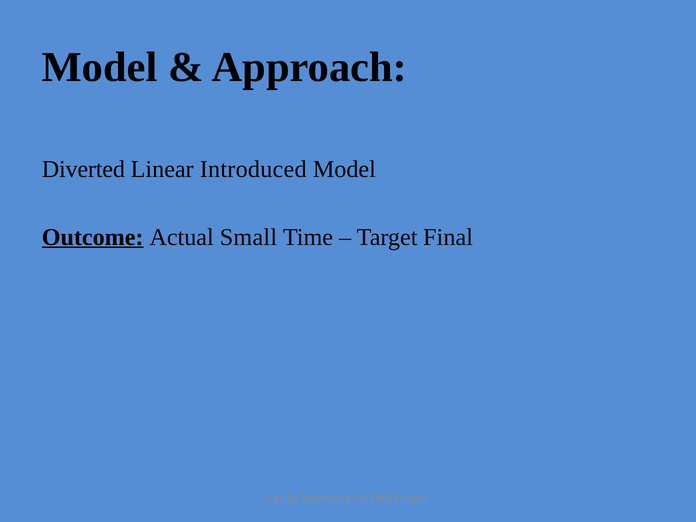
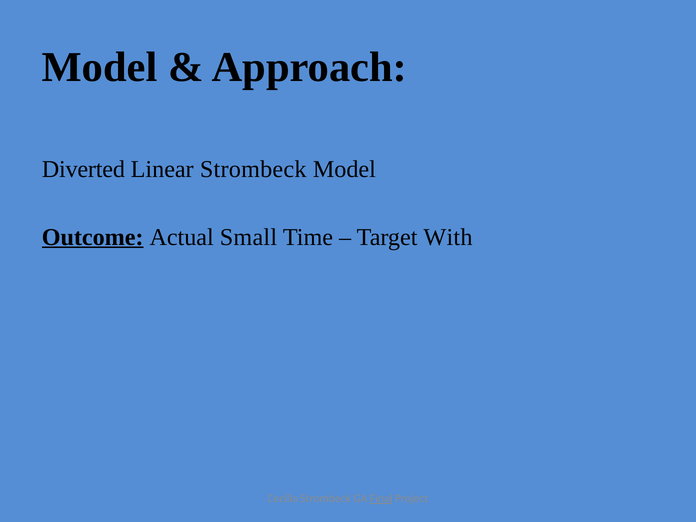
Linear Introduced: Introduced -> Strombeck
Target Final: Final -> With
Final at (381, 499) underline: none -> present
